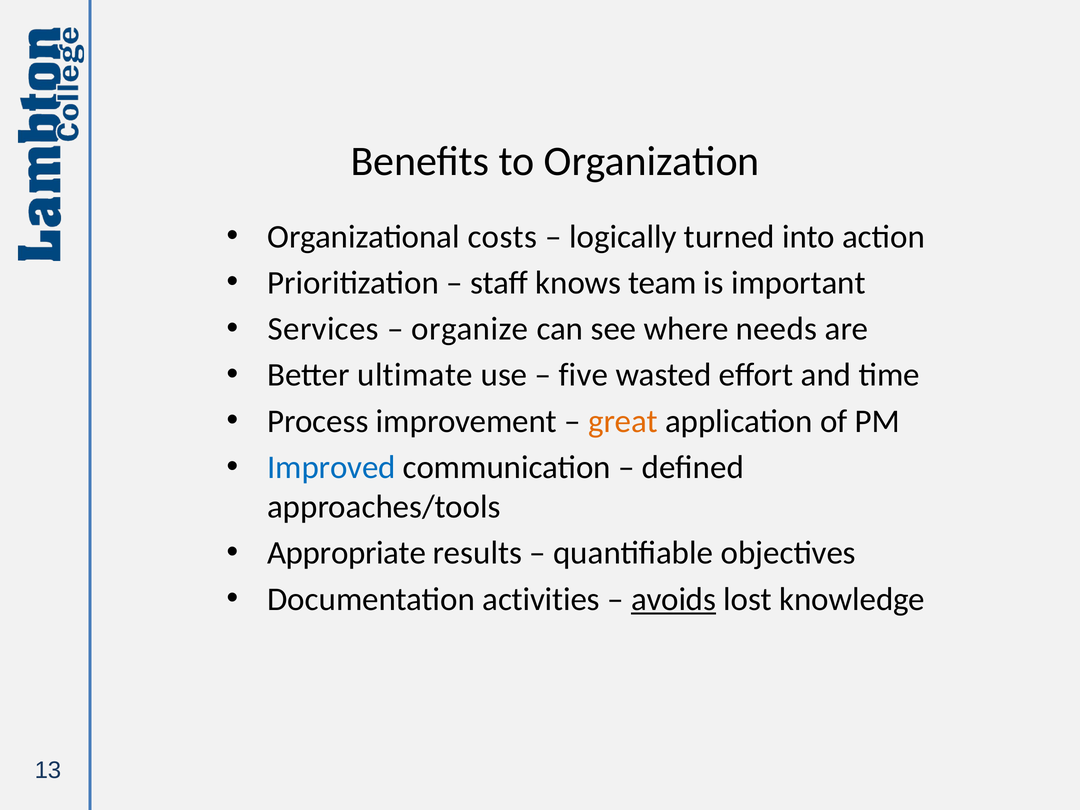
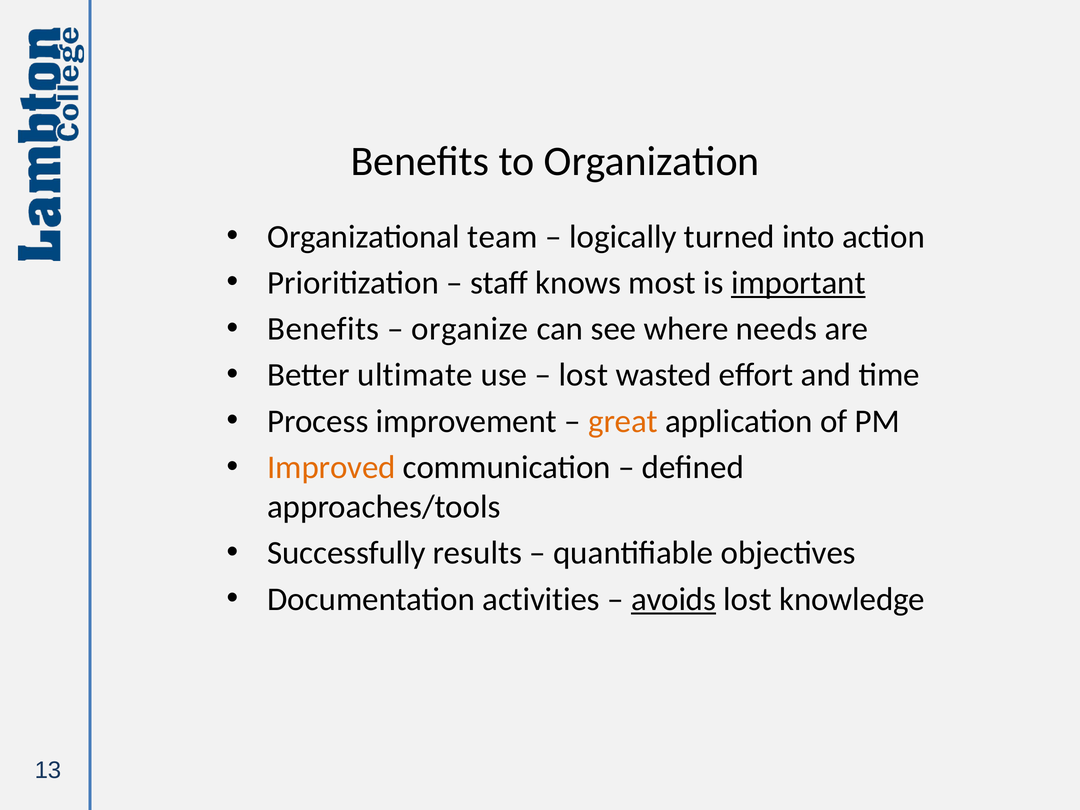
costs: costs -> team
team: team -> most
important underline: none -> present
Services at (323, 329): Services -> Benefits
five at (583, 375): five -> lost
Improved colour: blue -> orange
Appropriate: Appropriate -> Successfully
